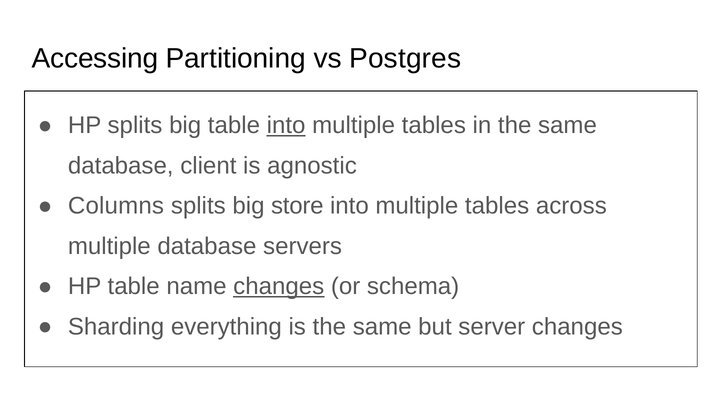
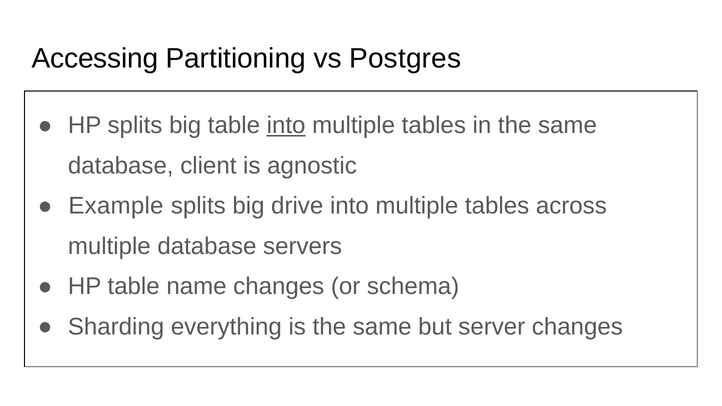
Columns: Columns -> Example
store: store -> drive
changes at (279, 286) underline: present -> none
